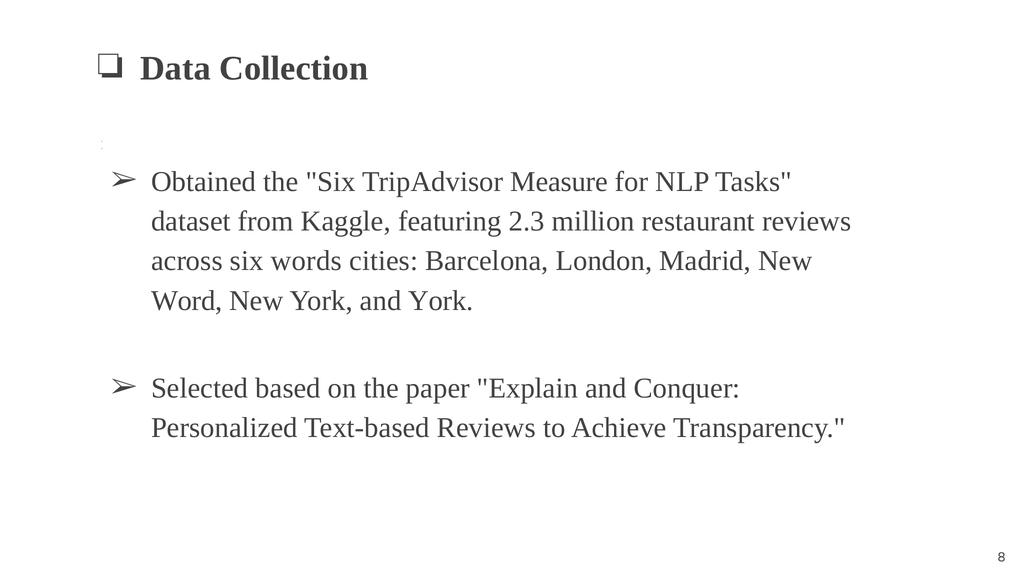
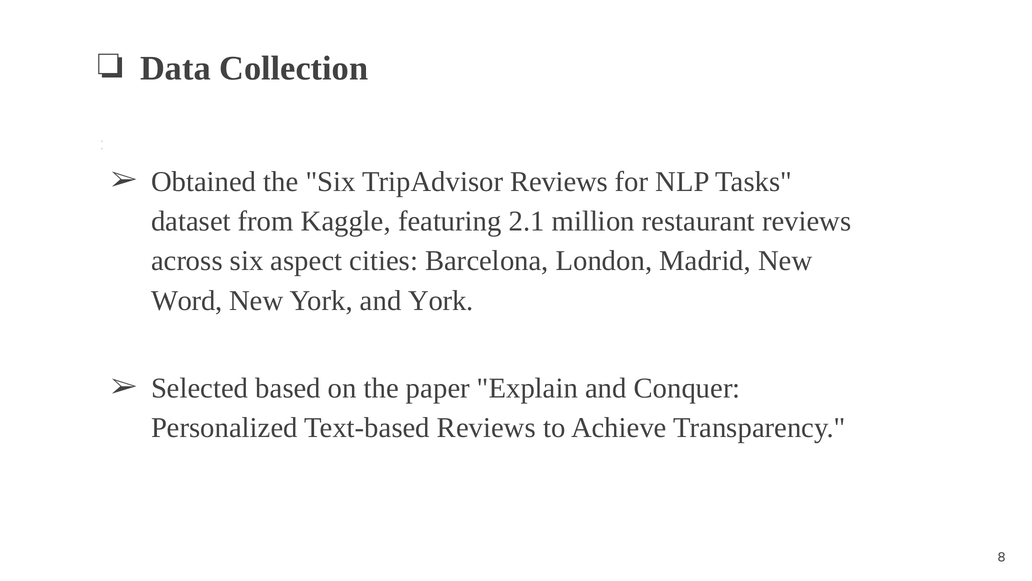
TripAdvisor Measure: Measure -> Reviews
2.3: 2.3 -> 2.1
words: words -> aspect
